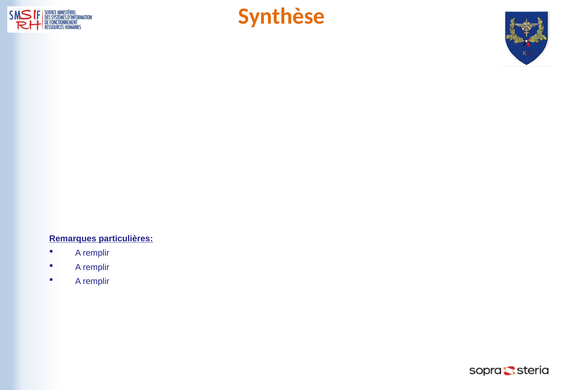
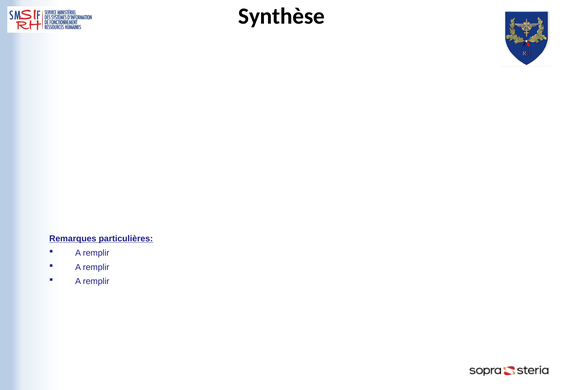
Synthèse colour: orange -> black
